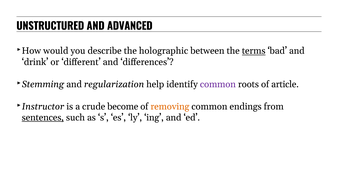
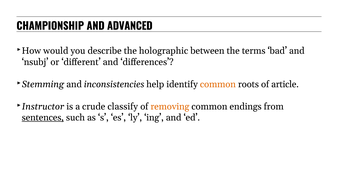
UNSTRUCTURED: UNSTRUCTURED -> CHAMPIONSHIP
terms underline: present -> none
drink: drink -> nsubj
regularization: regularization -> inconsistencies
common at (218, 84) colour: purple -> orange
become: become -> classify
